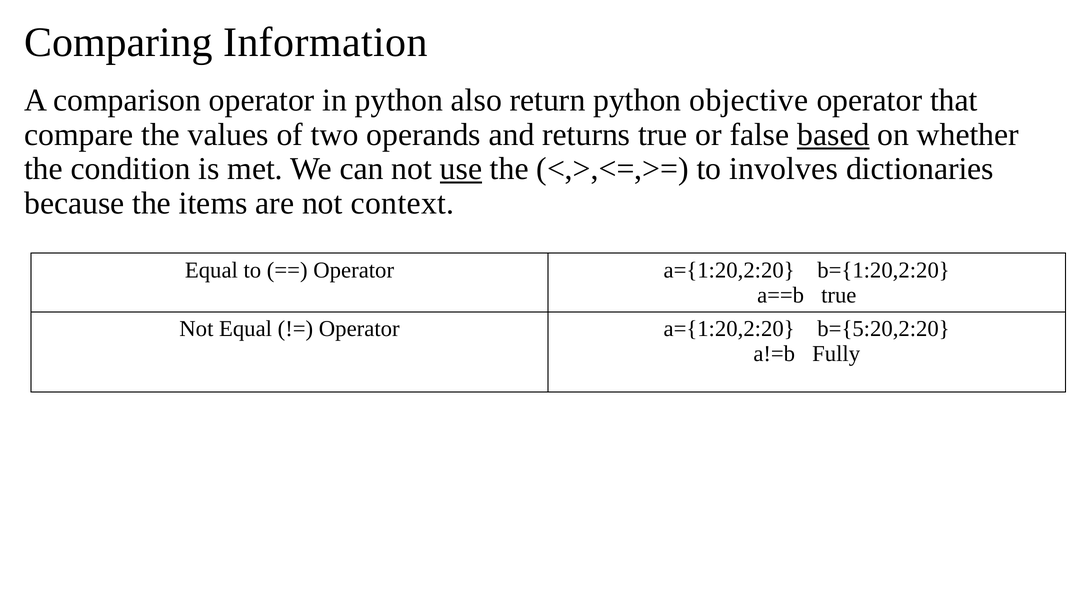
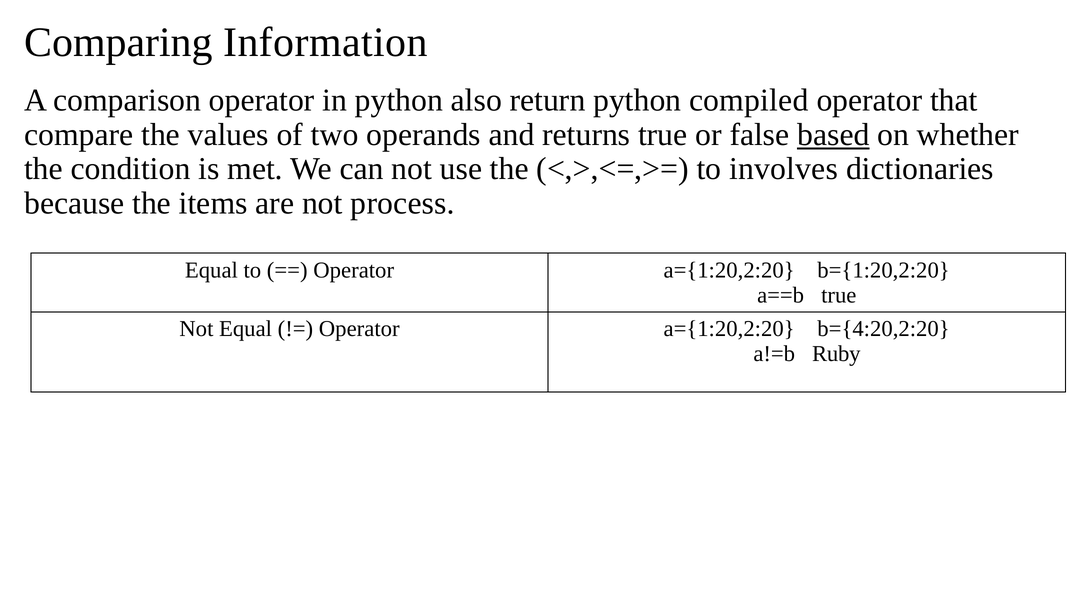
objective: objective -> compiled
use underline: present -> none
context: context -> process
b={5:20,2:20: b={5:20,2:20 -> b={4:20,2:20
Fully: Fully -> Ruby
